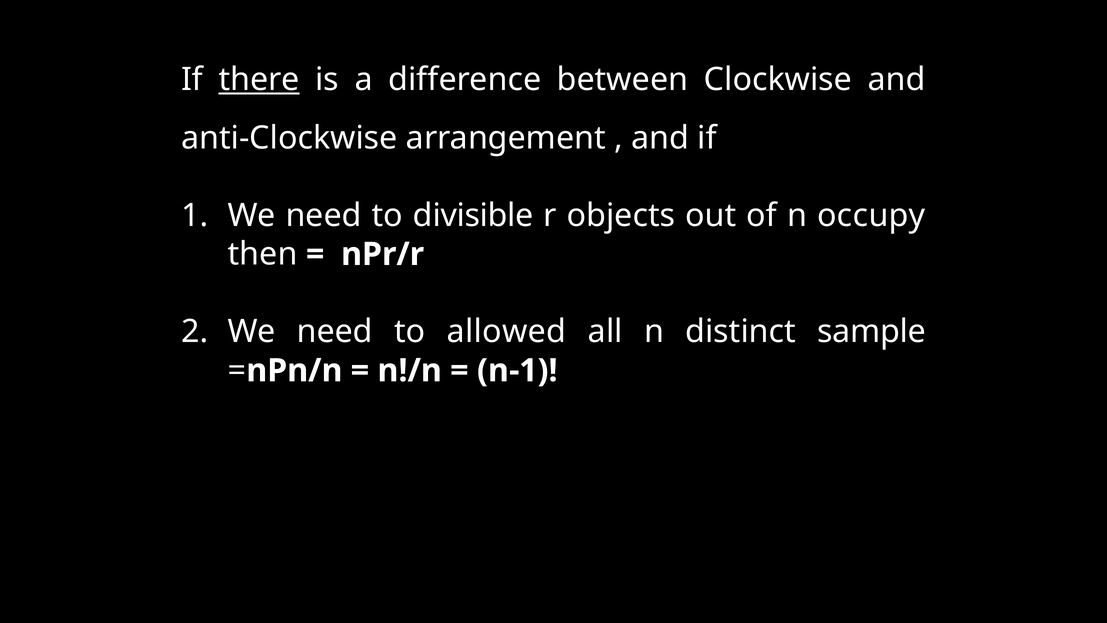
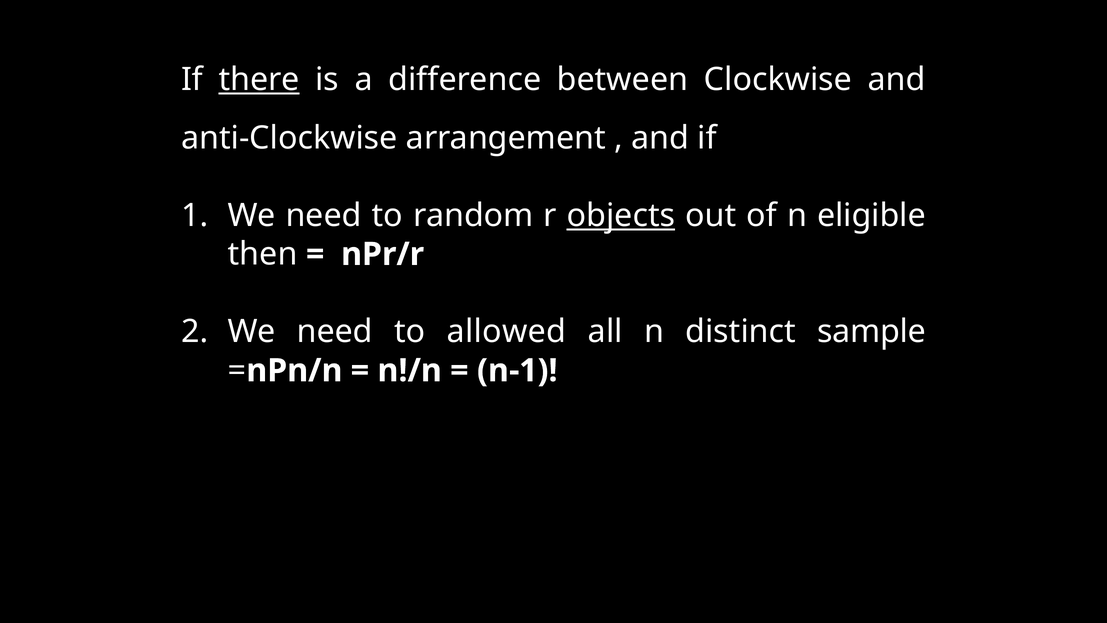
divisible: divisible -> random
objects underline: none -> present
occupy: occupy -> eligible
